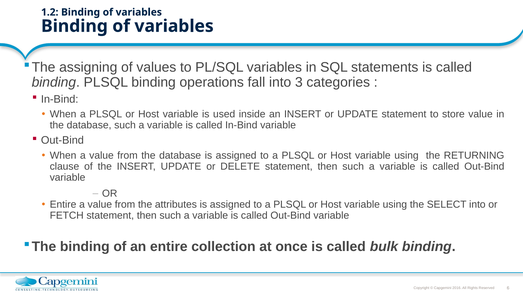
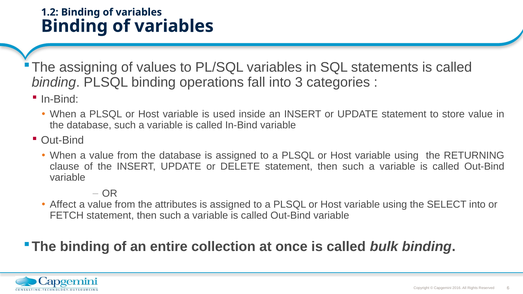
Entire at (63, 205): Entire -> Affect
